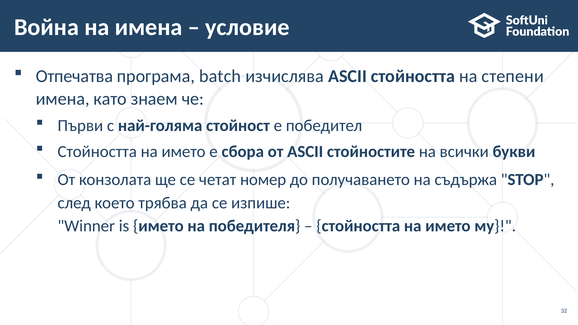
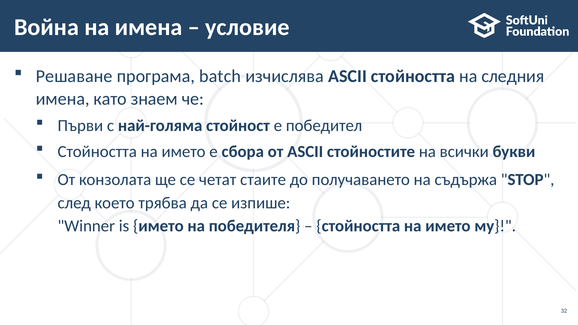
Отпечатва: Отпечатва -> Решаване
степени: степени -> следния
номер: номер -> стаите
